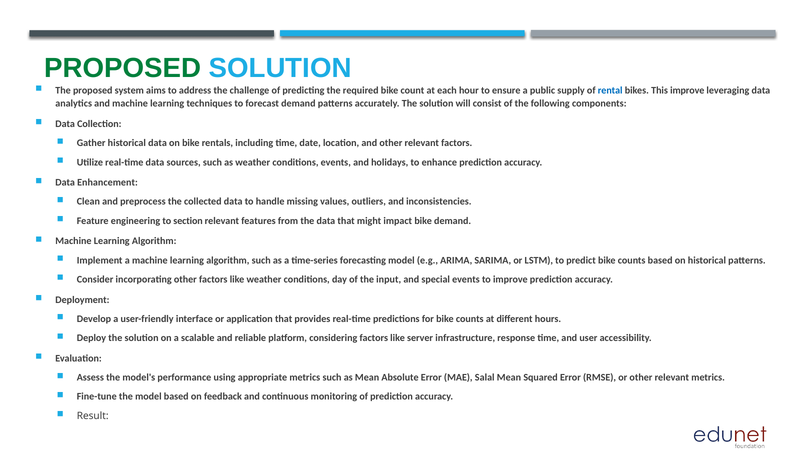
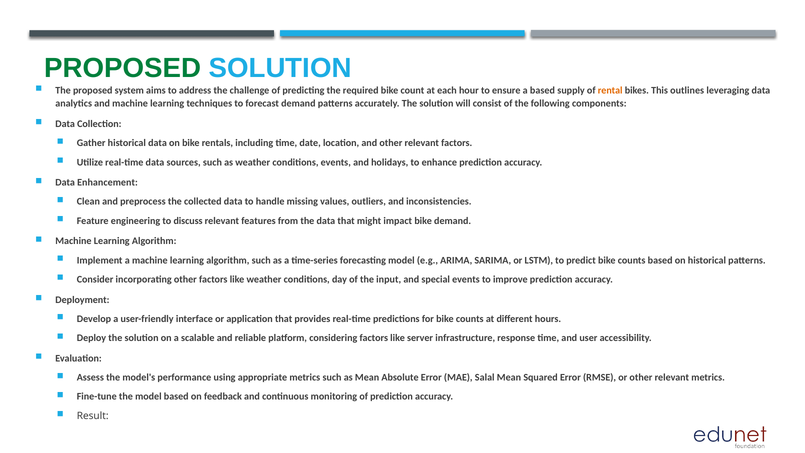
a public: public -> based
rental colour: blue -> orange
This improve: improve -> outlines
section: section -> discuss
